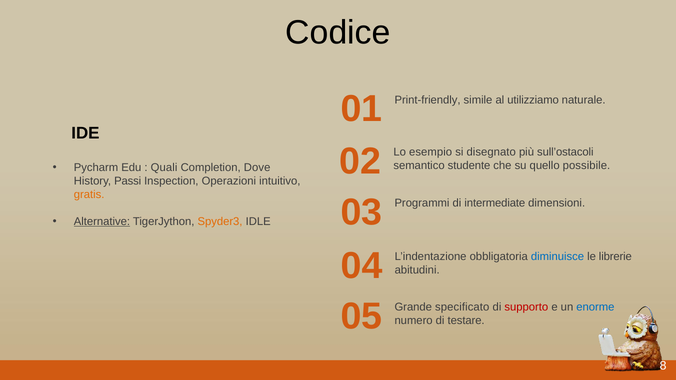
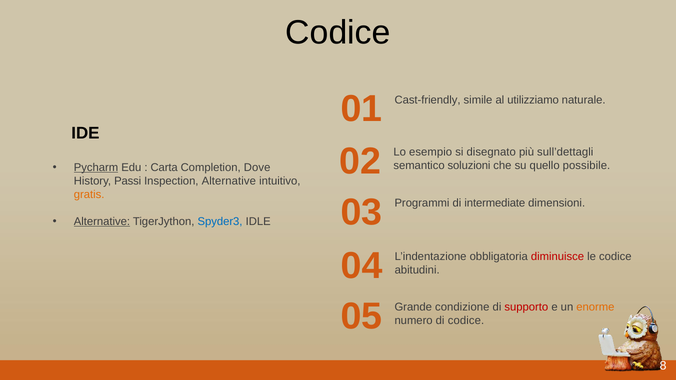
Print-friendly: Print-friendly -> Cast-friendly
sull’ostacoli: sull’ostacoli -> sull’dettagli
studente: studente -> soluzioni
Pycharm underline: none -> present
Quali: Quali -> Carta
Inspection Operazioni: Operazioni -> Alternative
Spyder3 colour: orange -> blue
diminuisce colour: blue -> red
le librerie: librerie -> codice
specificato: specificato -> condizione
enorme colour: blue -> orange
di testare: testare -> codice
